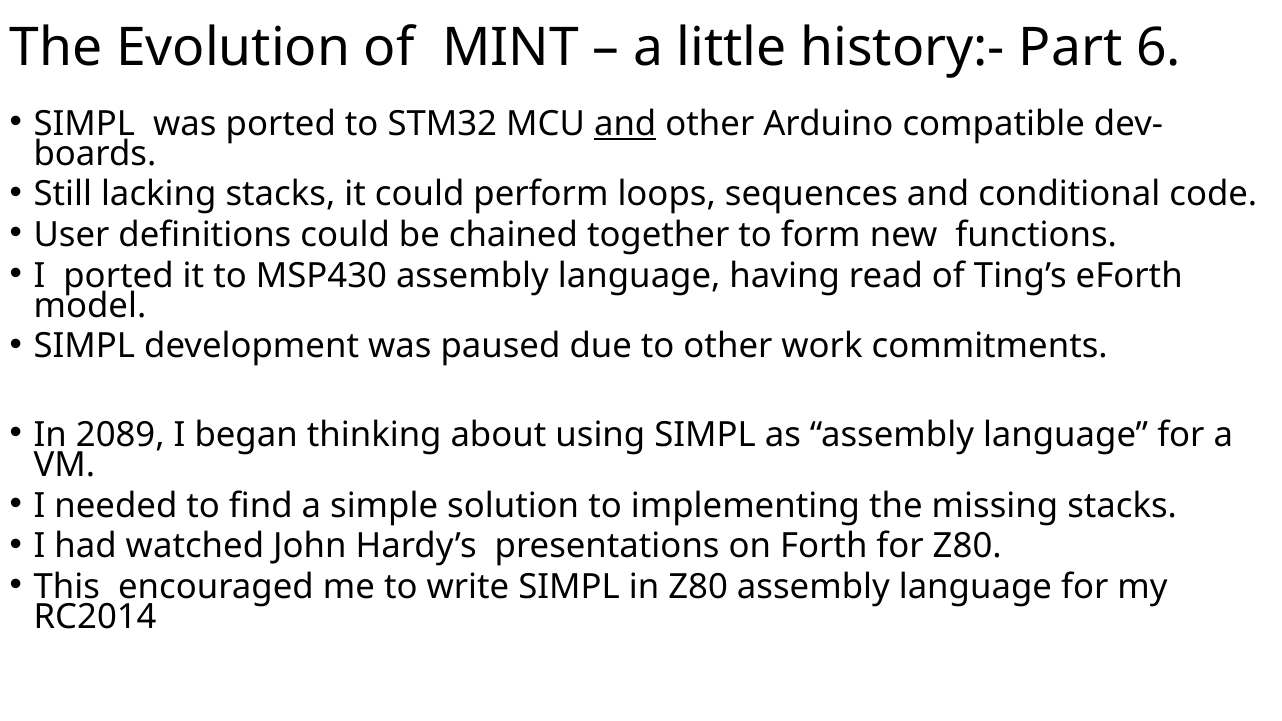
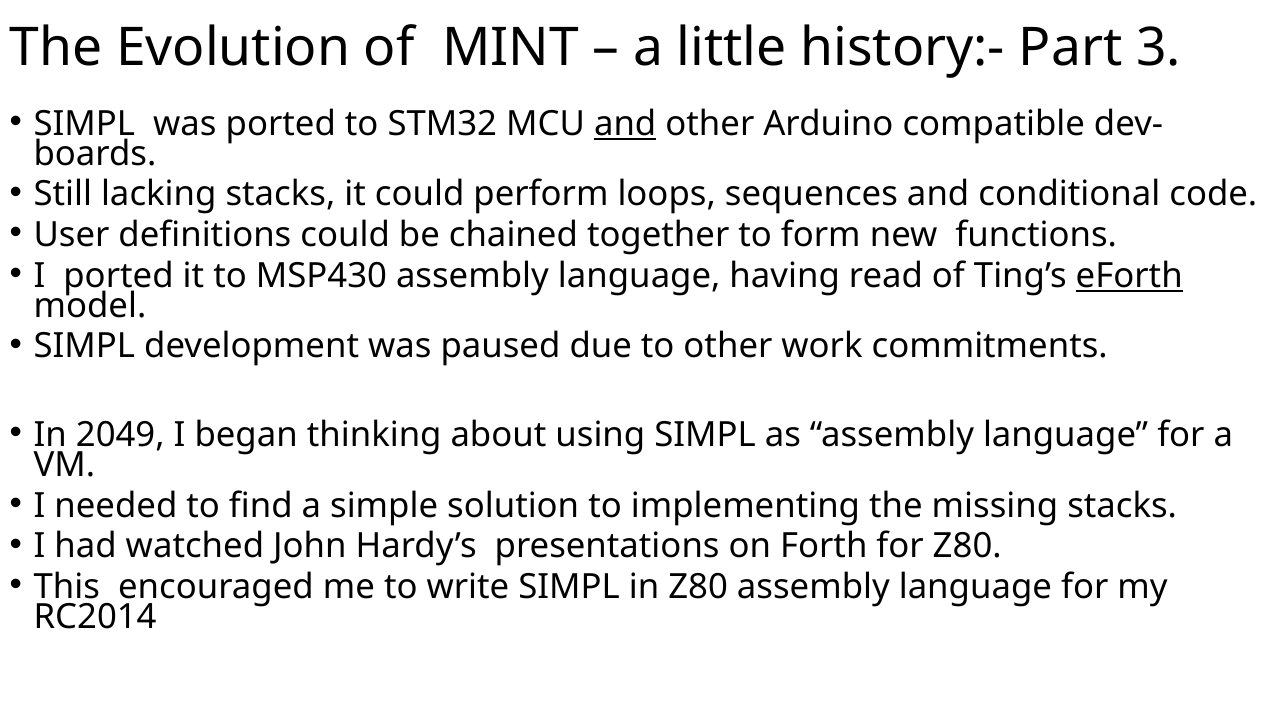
6: 6 -> 3
eForth underline: none -> present
2089: 2089 -> 2049
